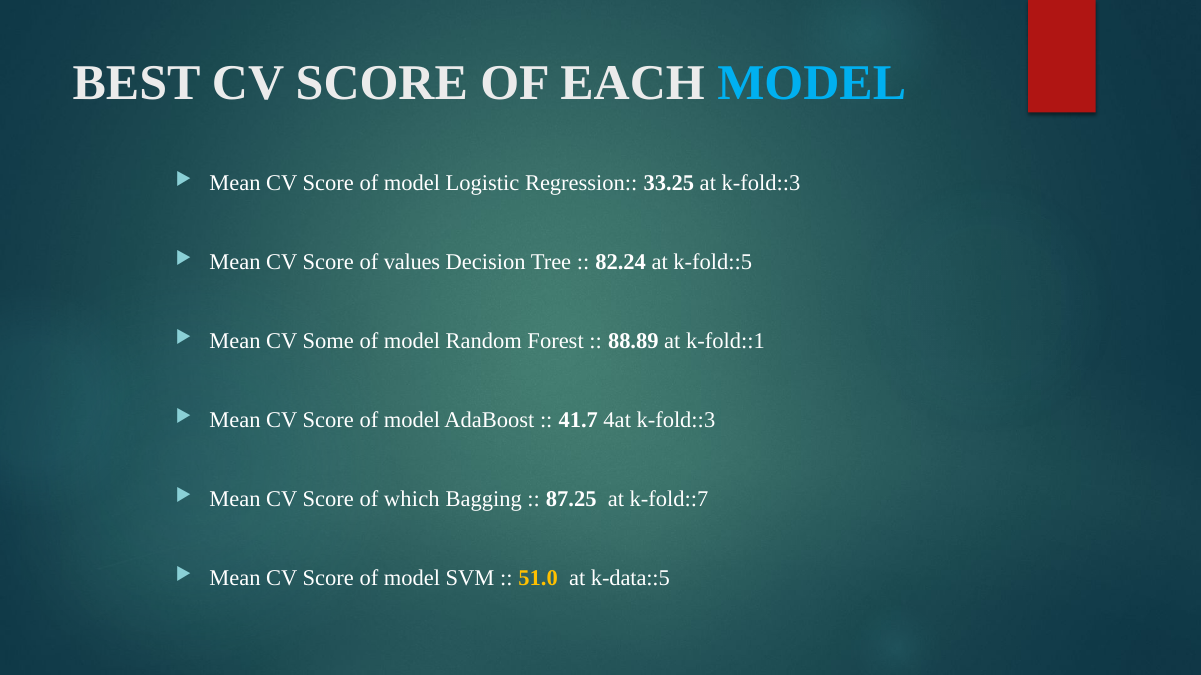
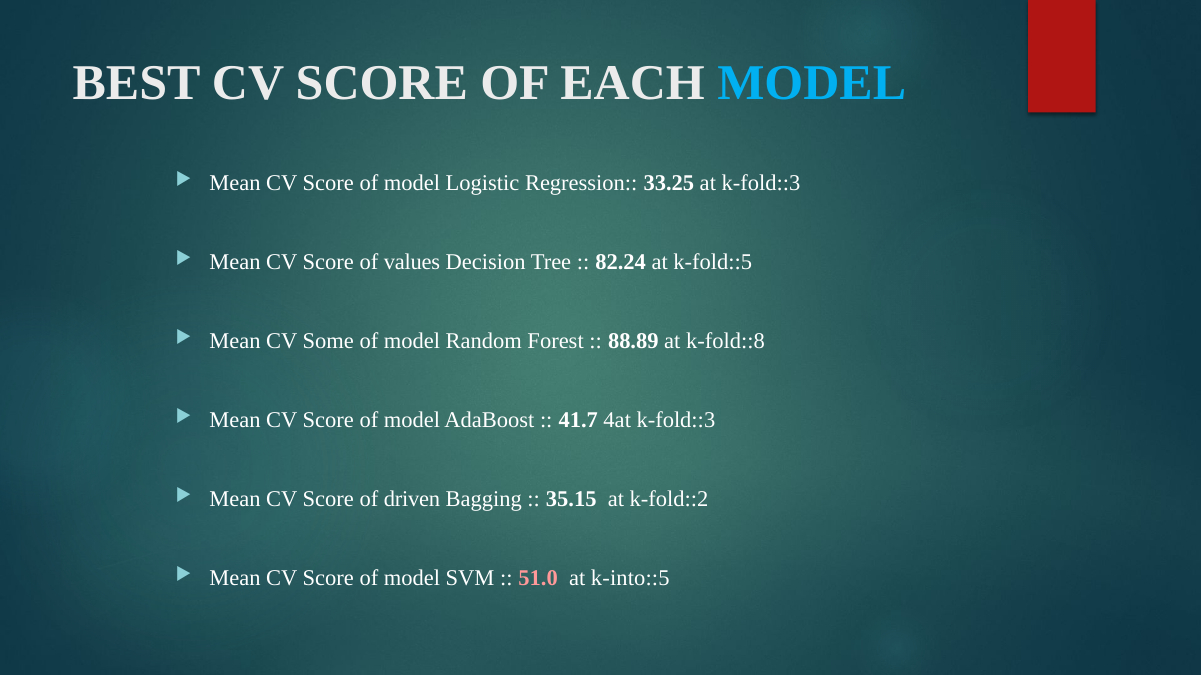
k-fold::1: k-fold::1 -> k-fold::8
which: which -> driven
87.25: 87.25 -> 35.15
k-fold::7: k-fold::7 -> k-fold::2
51.0 colour: yellow -> pink
k-data::5: k-data::5 -> k-into::5
